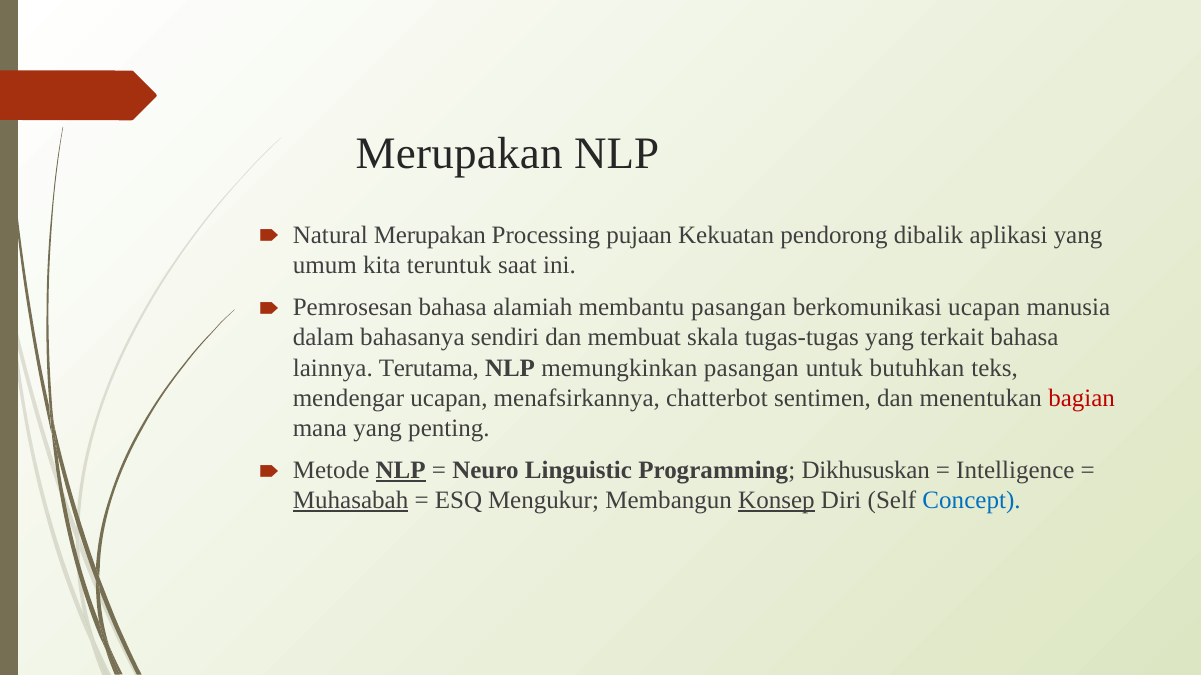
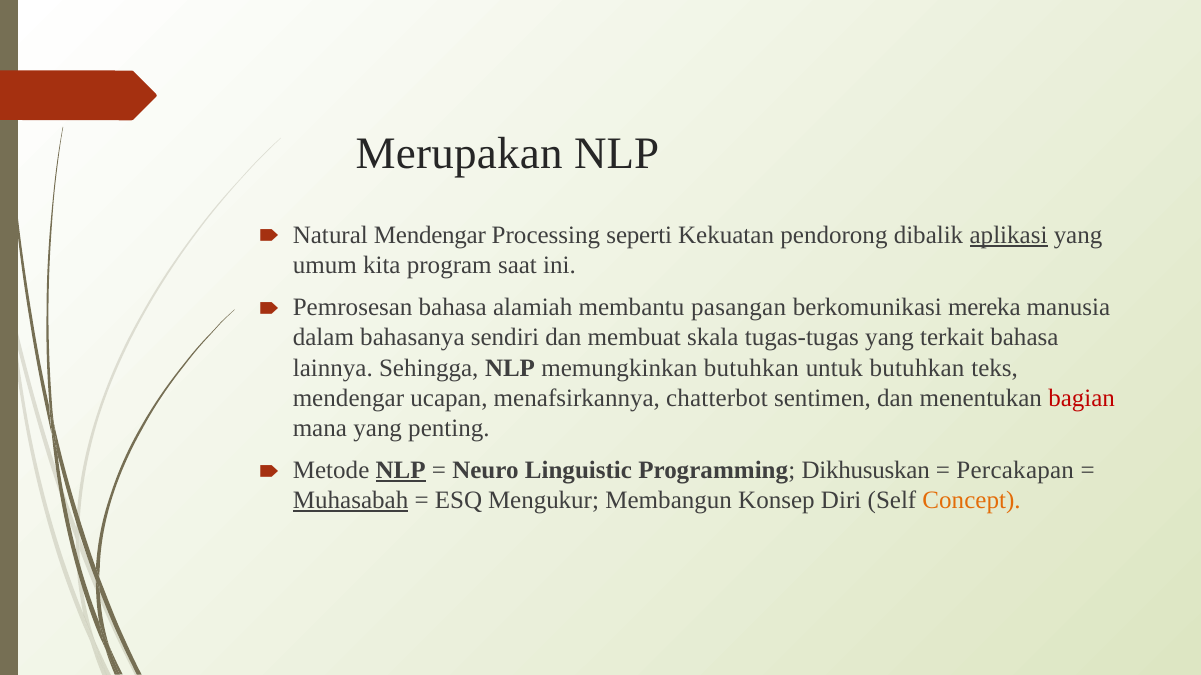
Natural Merupakan: Merupakan -> Mendengar
pujaan: pujaan -> seperti
aplikasi underline: none -> present
teruntuk: teruntuk -> program
berkomunikasi ucapan: ucapan -> mereka
Terutama: Terutama -> Sehingga
memungkinkan pasangan: pasangan -> butuhkan
Intelligence: Intelligence -> Percakapan
Konsep underline: present -> none
Concept colour: blue -> orange
